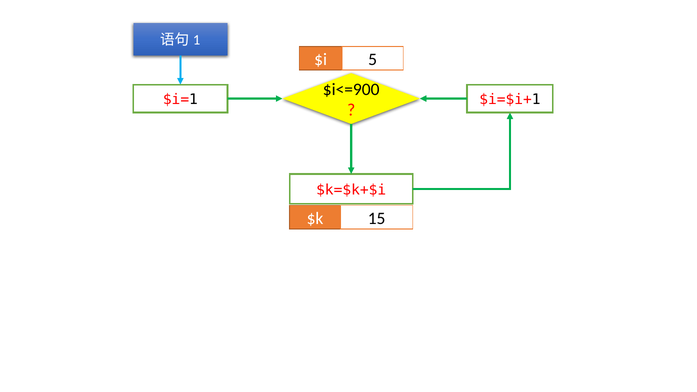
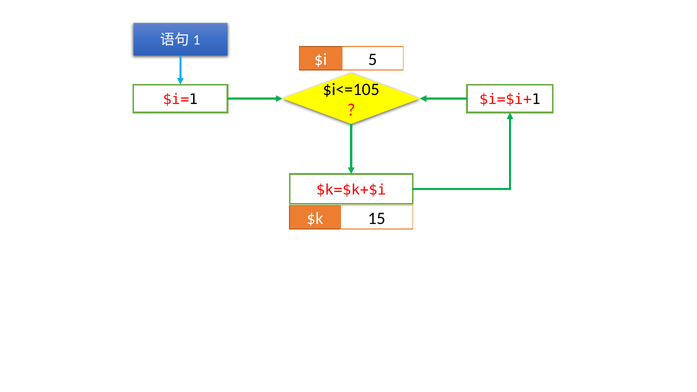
$i<=900: $i<=900 -> $i<=105
